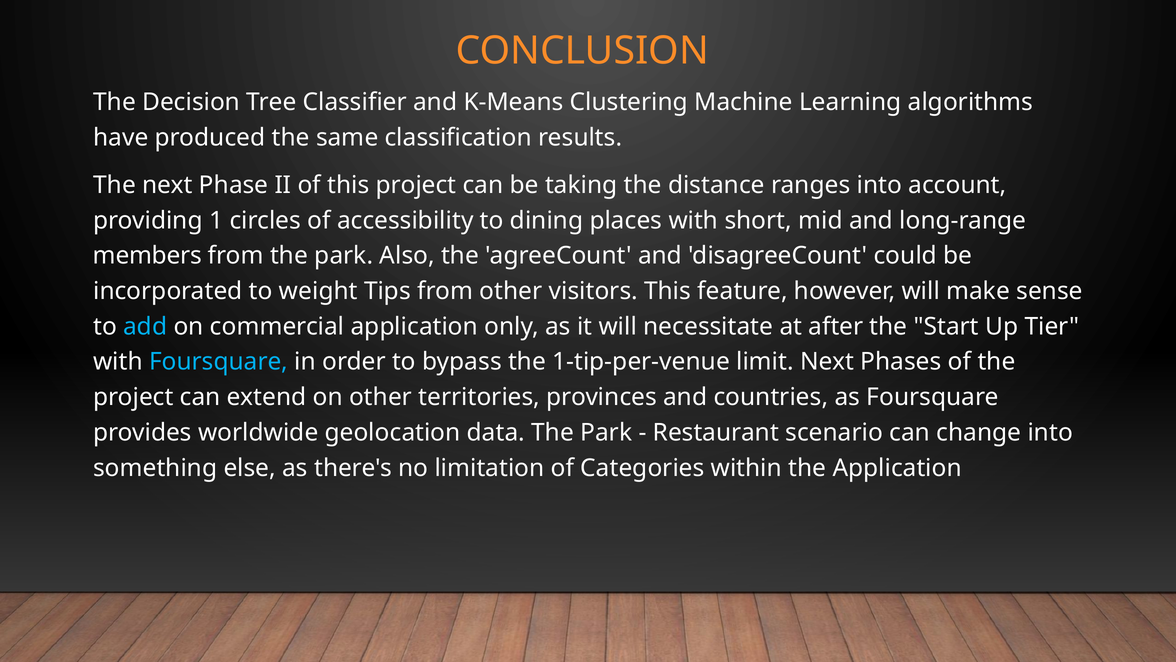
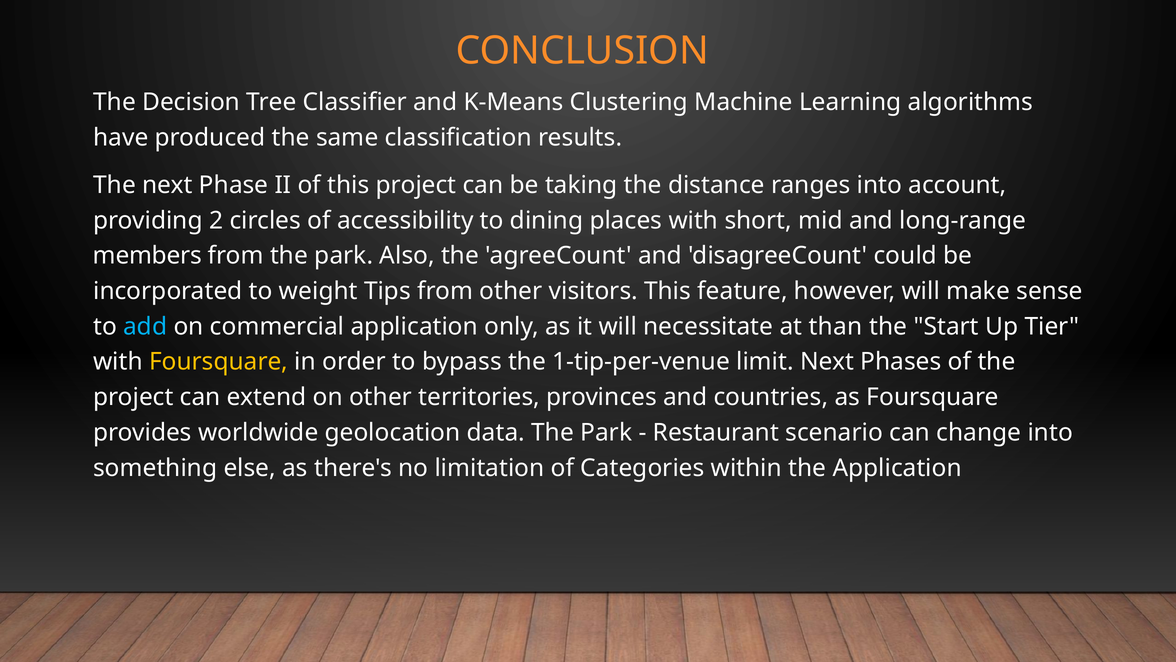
1: 1 -> 2
after: after -> than
Foursquare at (219, 362) colour: light blue -> yellow
